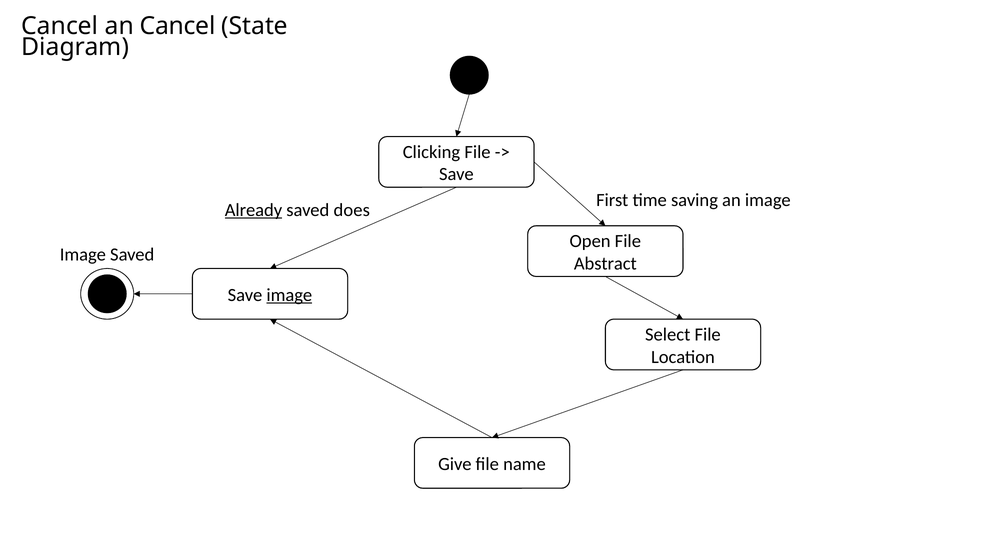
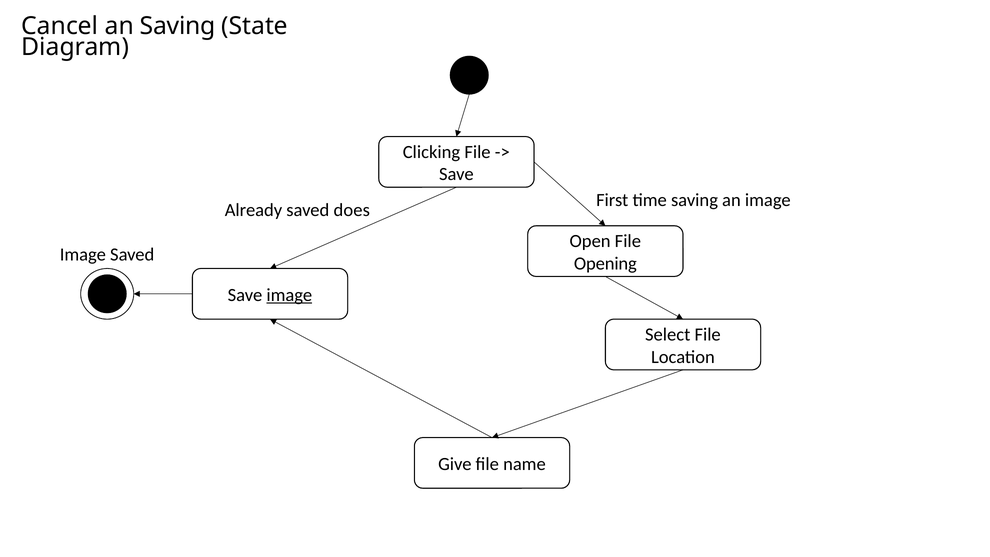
an Cancel: Cancel -> Saving
Already underline: present -> none
Abstract: Abstract -> Opening
